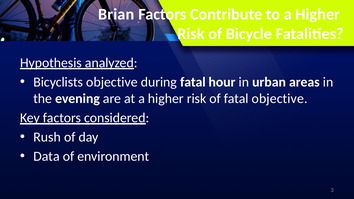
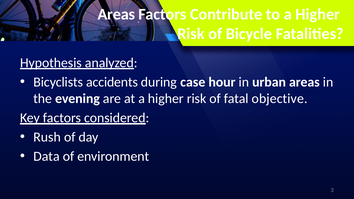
Brian at (116, 14): Brian -> Areas
Bicyclists objective: objective -> accidents
during fatal: fatal -> case
